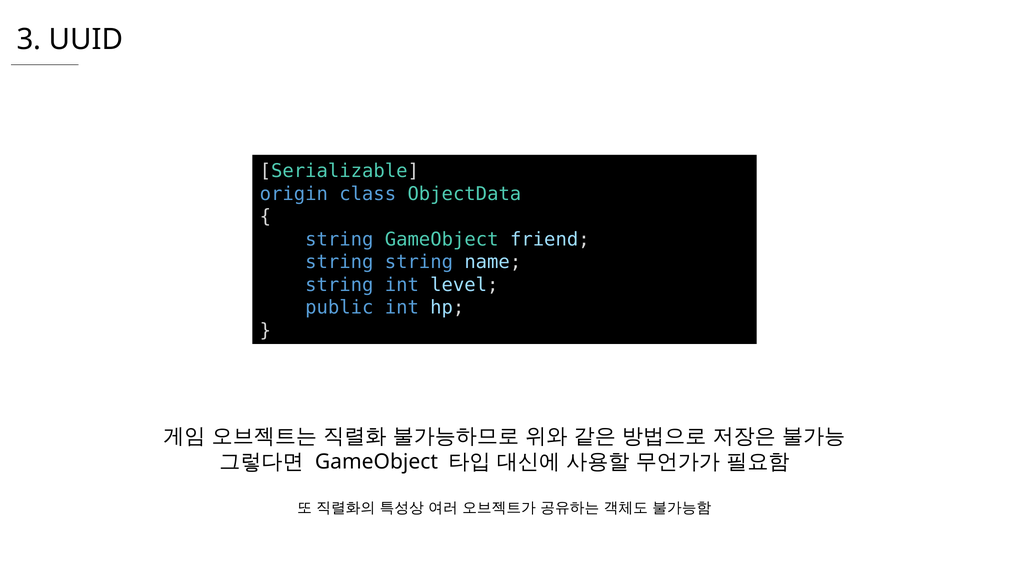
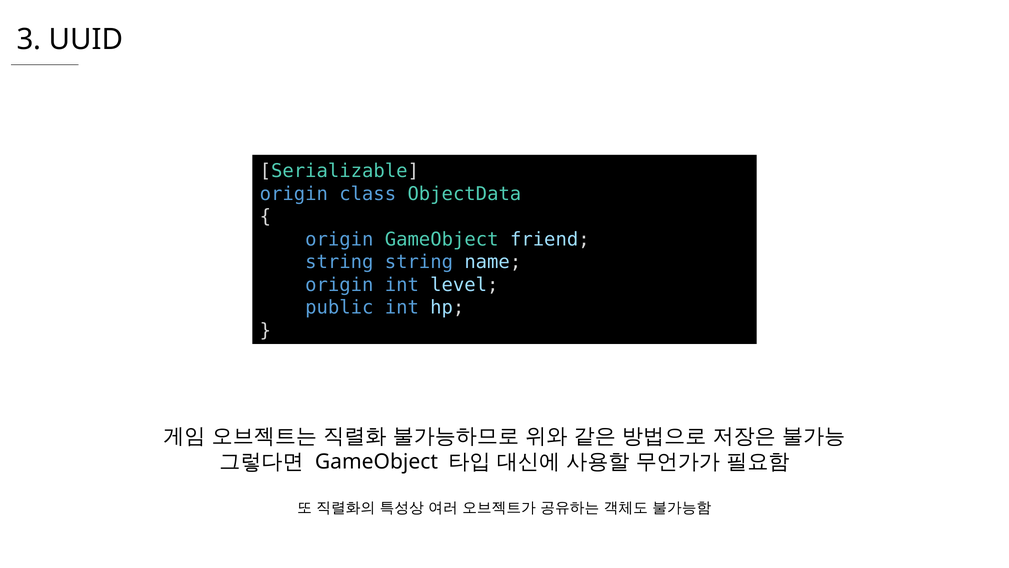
string at (339, 239): string -> origin
string at (339, 285): string -> origin
